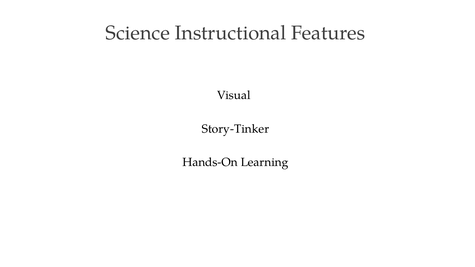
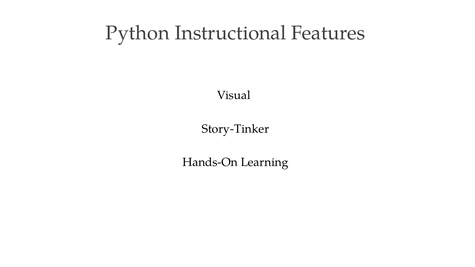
Science: Science -> Python
